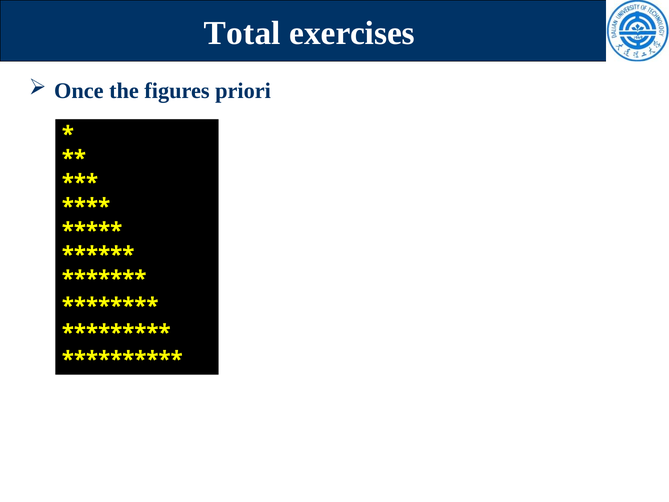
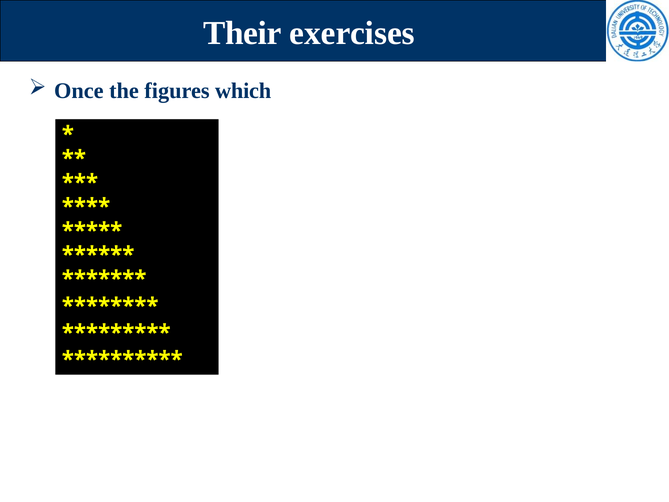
Total: Total -> Their
priori: priori -> which
